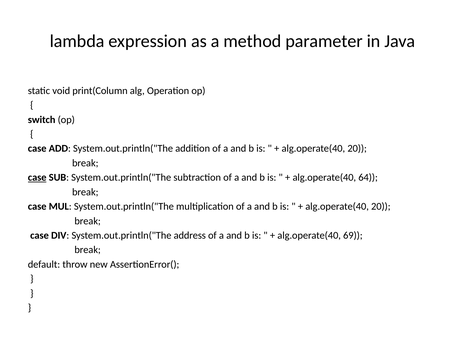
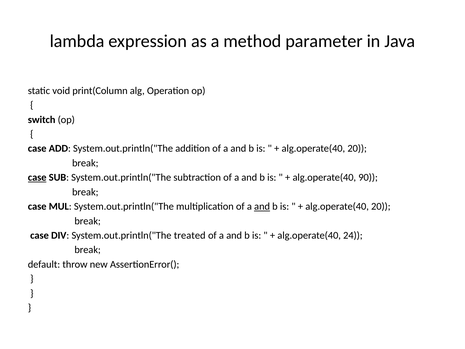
64: 64 -> 90
and at (262, 206) underline: none -> present
address: address -> treated
69: 69 -> 24
